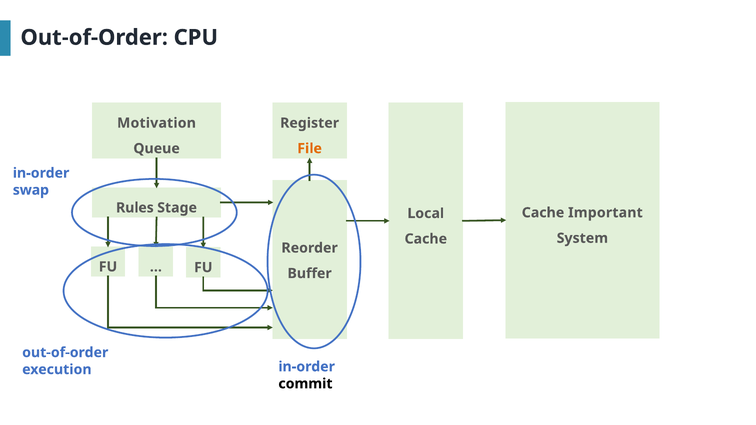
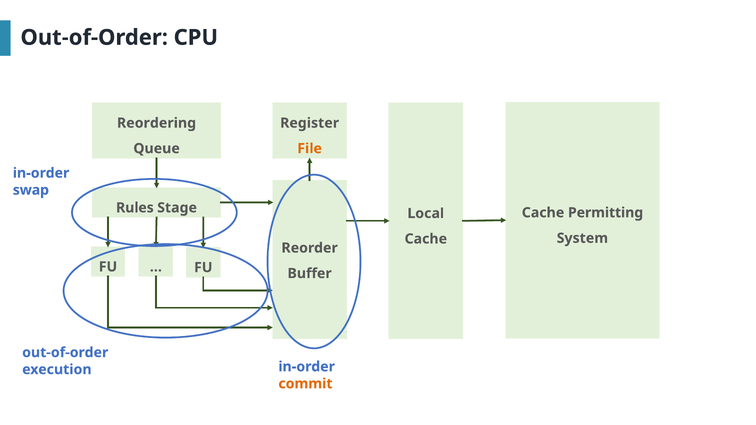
Motivation: Motivation -> Reordering
Important: Important -> Permitting
commit colour: black -> orange
